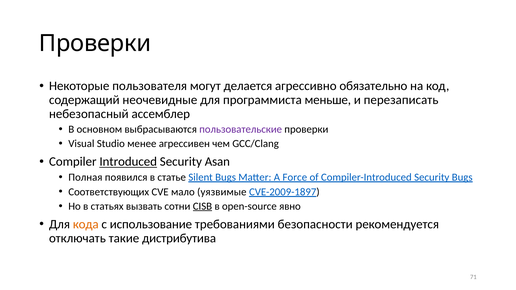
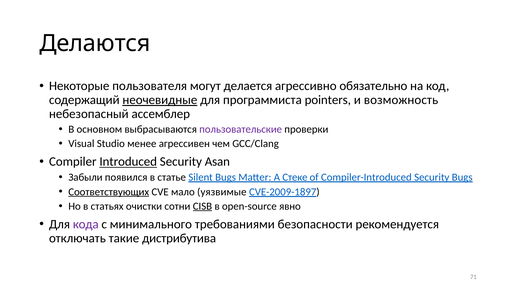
Проверки at (95, 43): Проверки -> Делаются
неочевидные underline: none -> present
меньше: меньше -> pointers
перезаписать: перезаписать -> возможность
Полная: Полная -> Забыли
Force: Force -> Стеке
Соответствующих underline: none -> present
вызвать: вызвать -> очистки
кода colour: orange -> purple
использование: использование -> минимального
